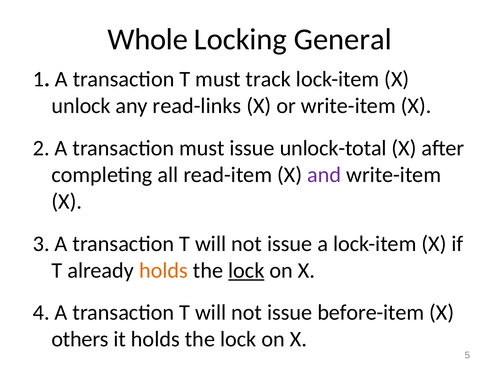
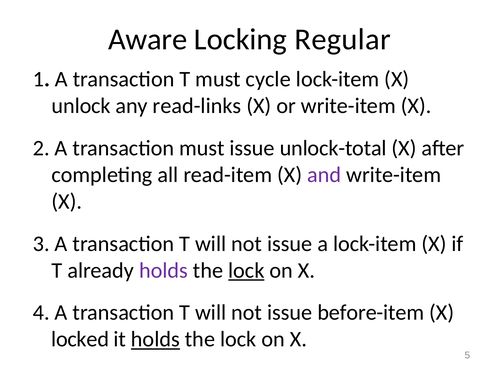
Whole: Whole -> Aware
General: General -> Regular
track: track -> cycle
holds at (164, 270) colour: orange -> purple
others: others -> locked
holds at (155, 339) underline: none -> present
